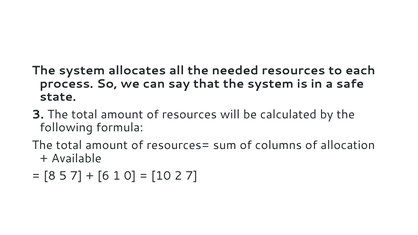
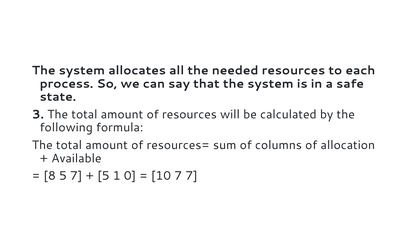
6 at (103, 176): 6 -> 5
10 2: 2 -> 7
